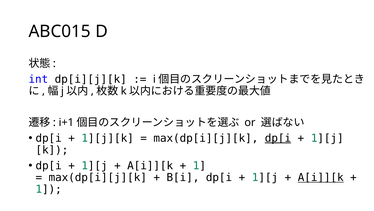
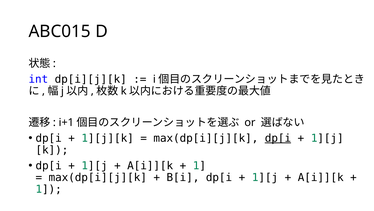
A[i]][k at (321, 177) underline: present -> none
